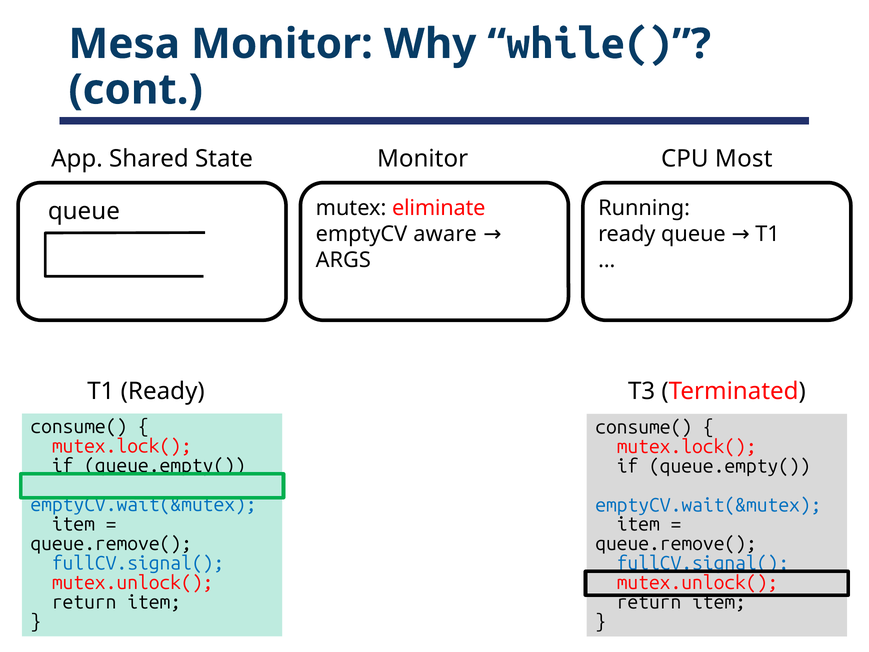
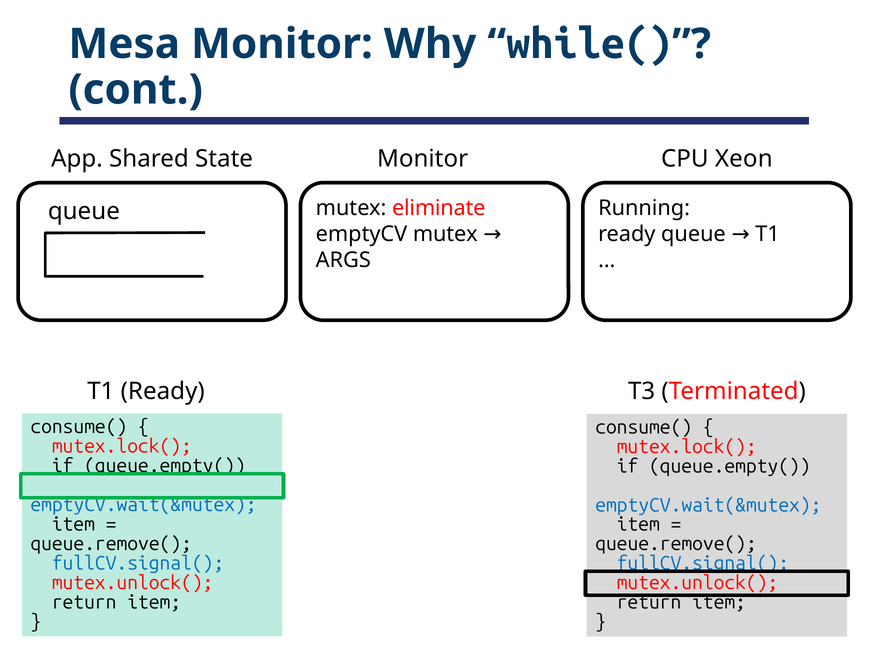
Most: Most -> Xeon
emptyCV aware: aware -> mutex
